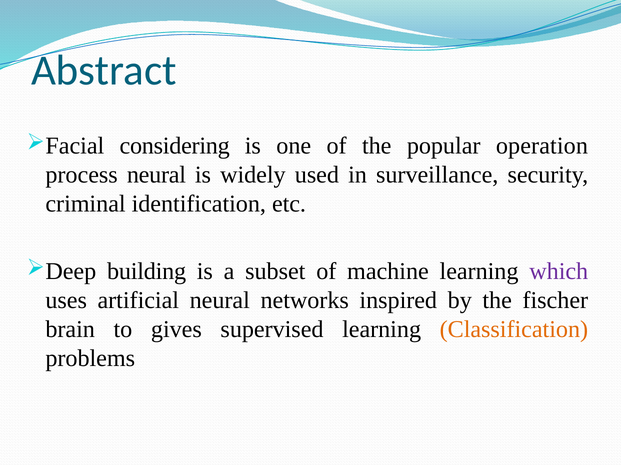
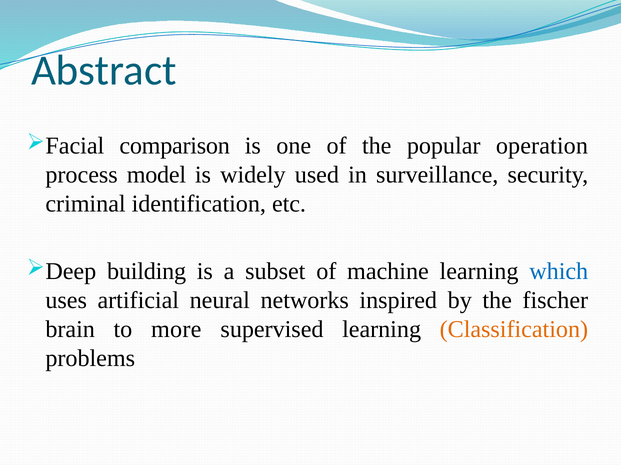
considering: considering -> comparison
process neural: neural -> model
which colour: purple -> blue
gives: gives -> more
